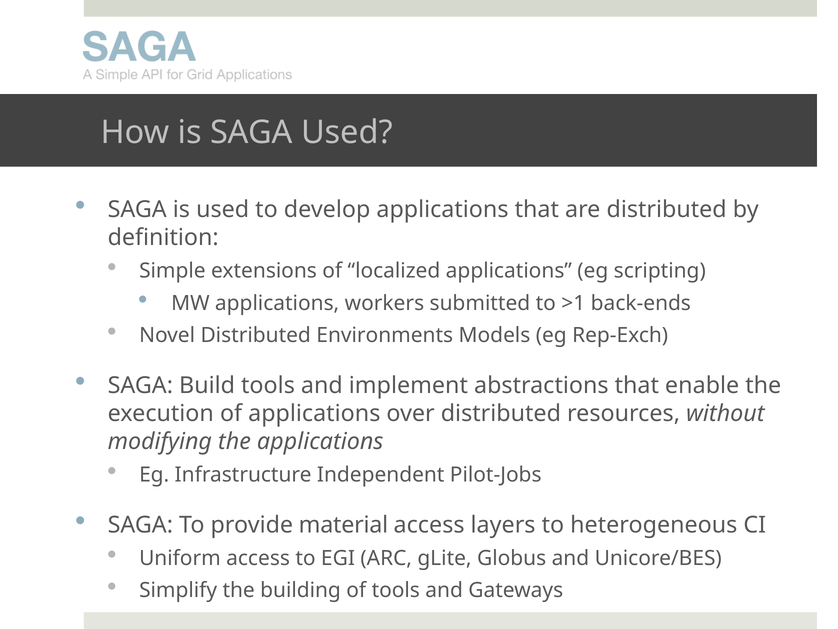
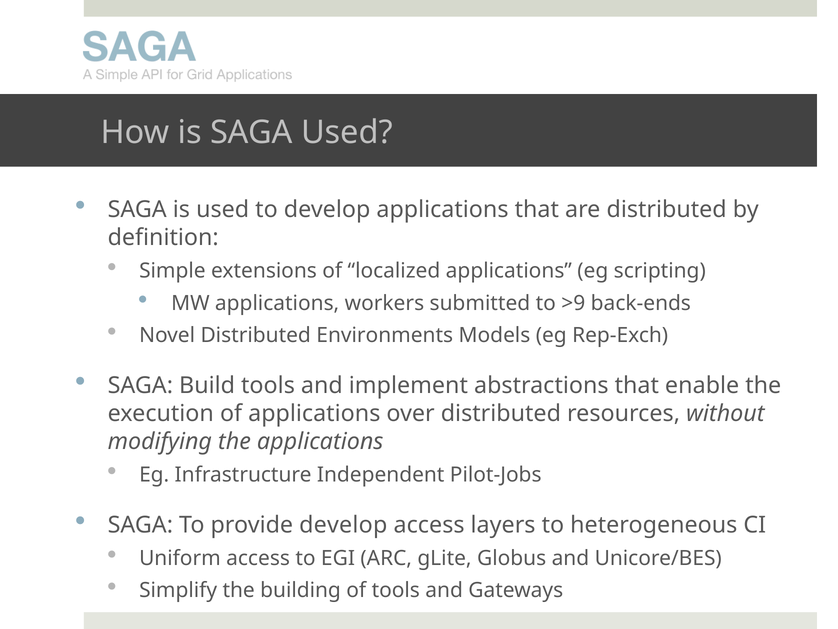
>1: >1 -> >9
provide material: material -> develop
